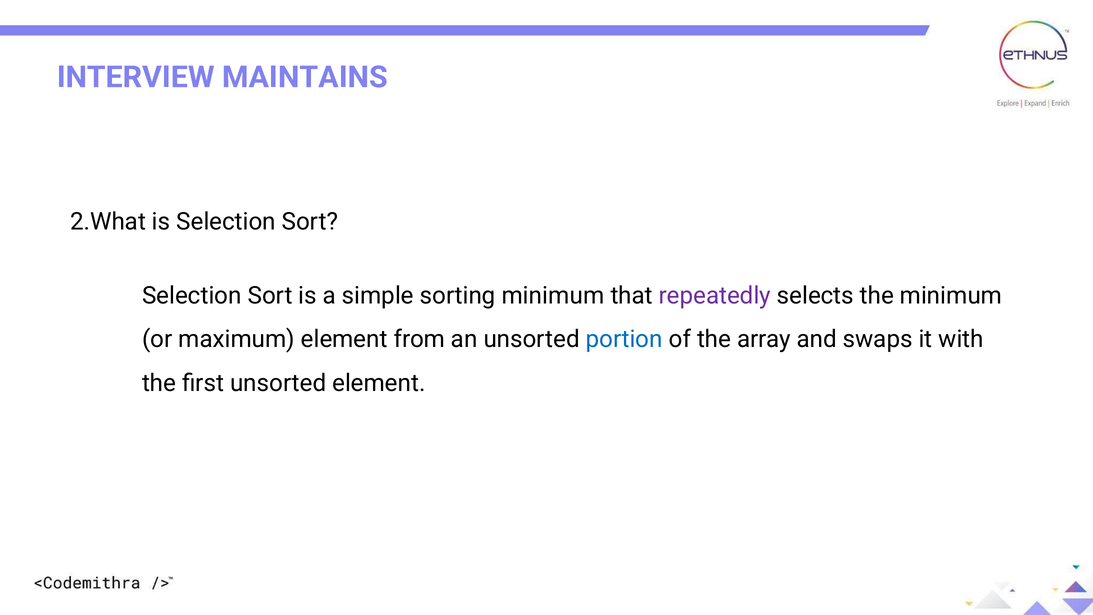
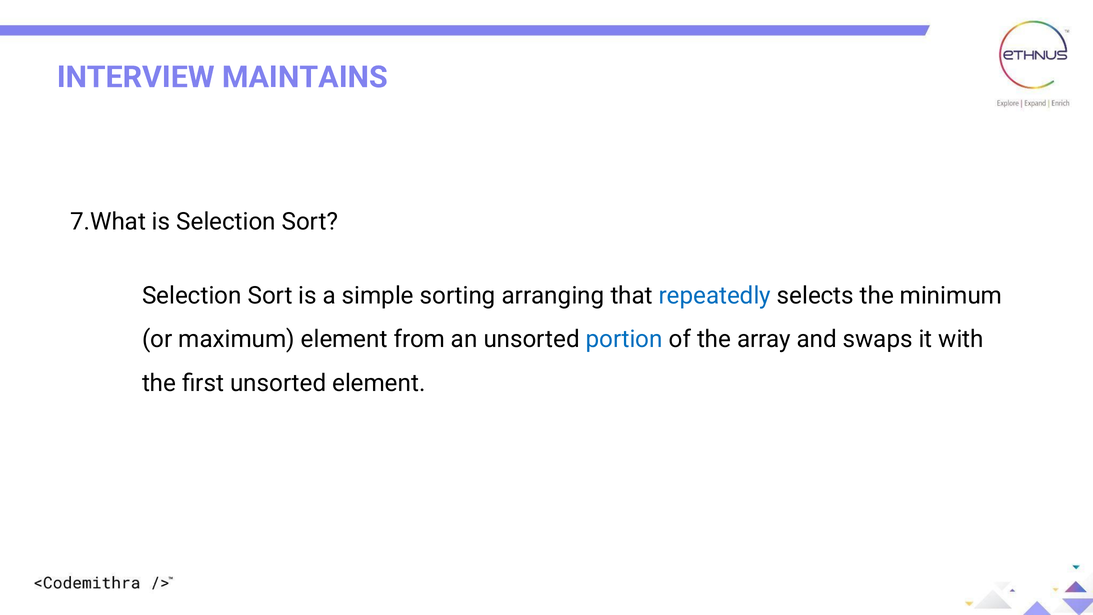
2.What: 2.What -> 7.What
sorting minimum: minimum -> arranging
repeatedly colour: purple -> blue
